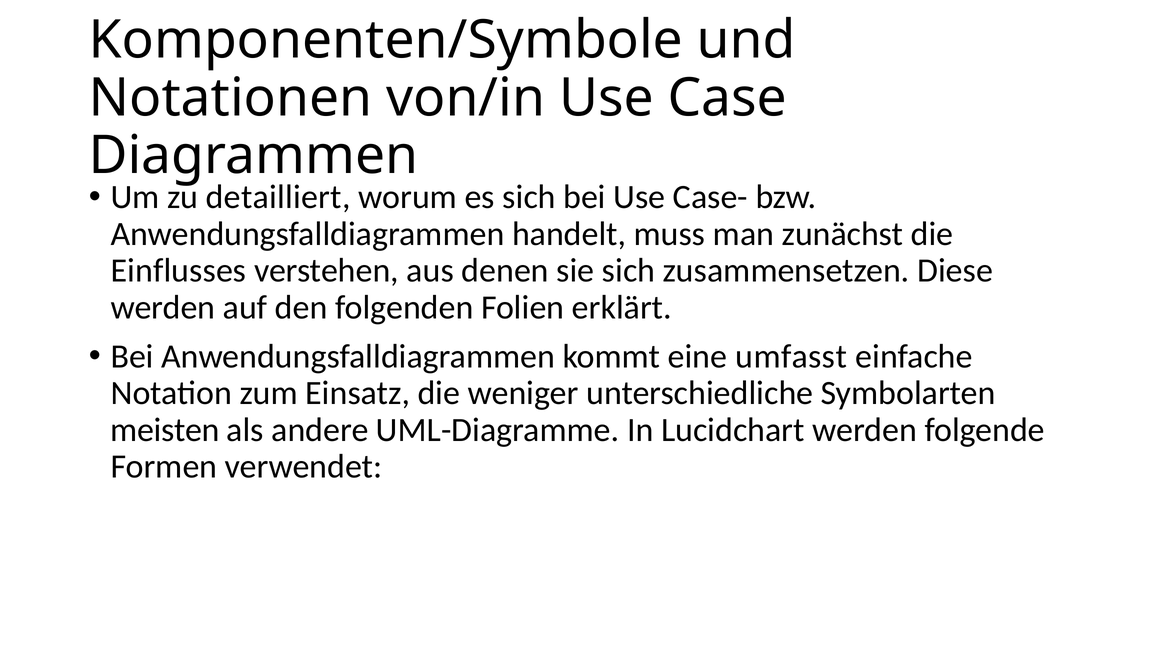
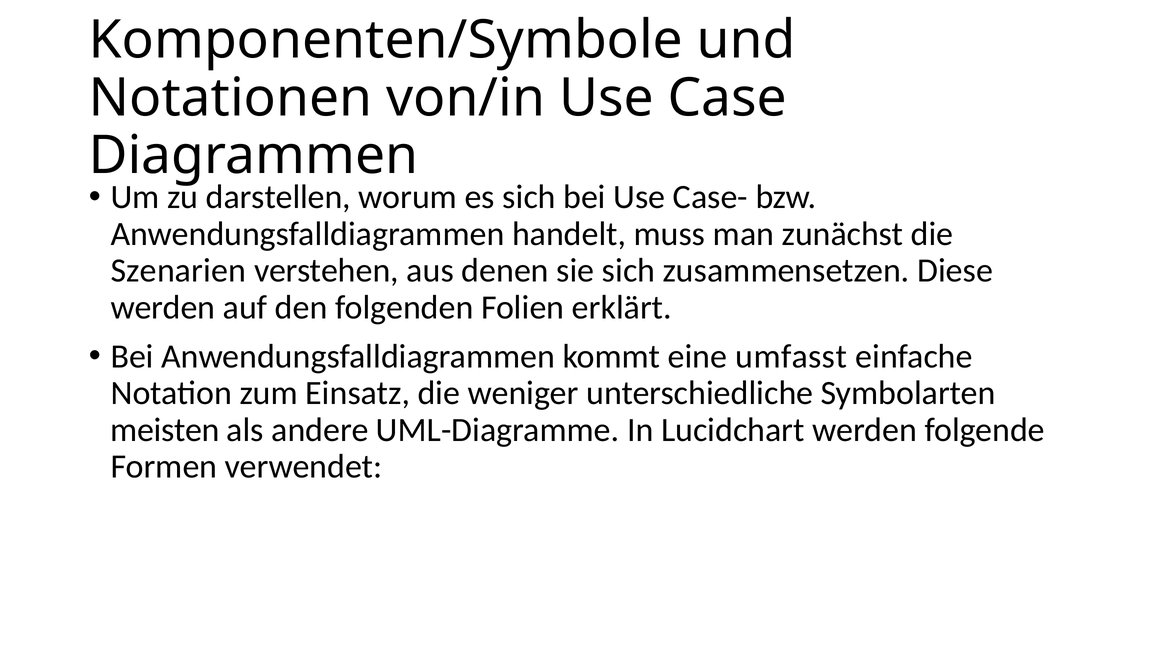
detailliert: detailliert -> darstellen
Einflusses: Einflusses -> Szenarien
